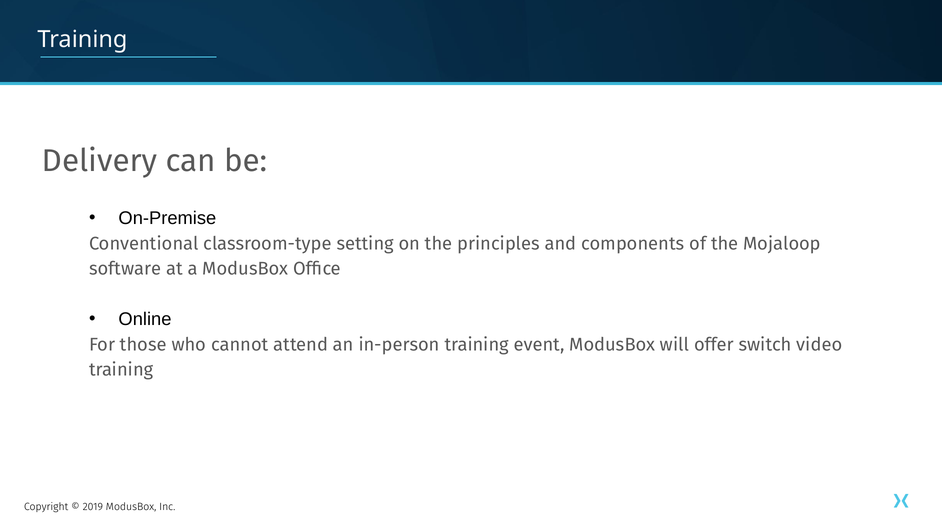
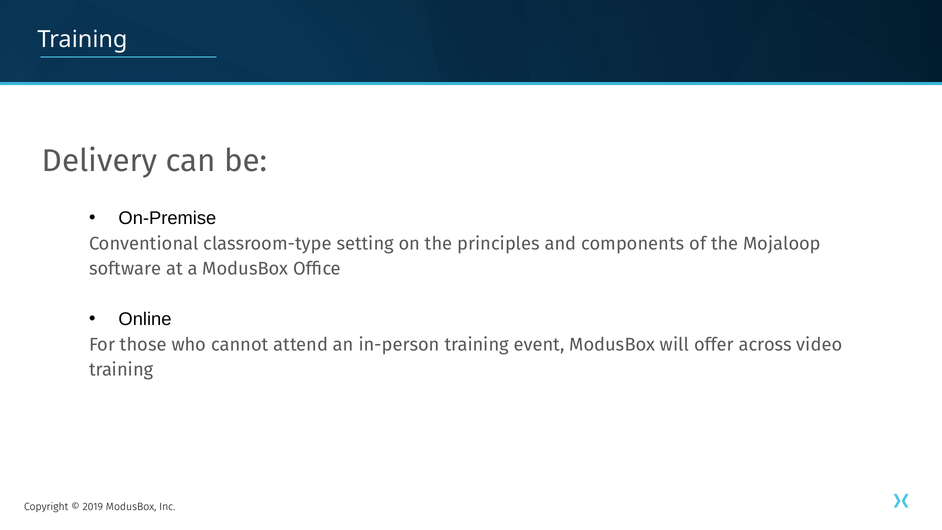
switch: switch -> across
